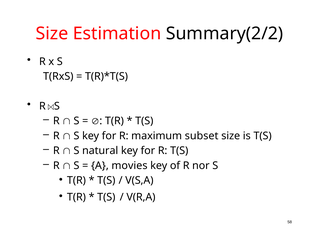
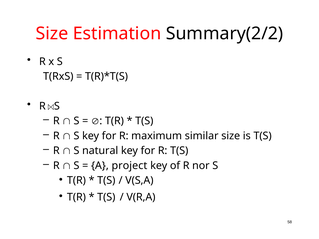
subset: subset -> similar
movies: movies -> project
